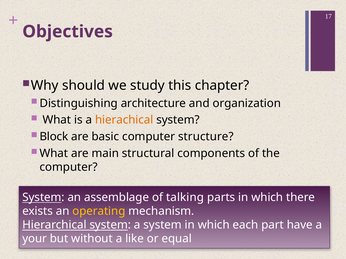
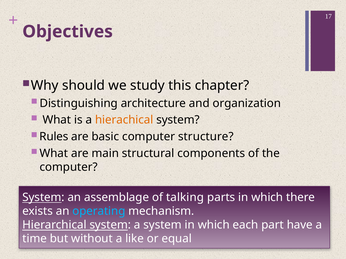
Block: Block -> Rules
operating colour: yellow -> light blue
your: your -> time
